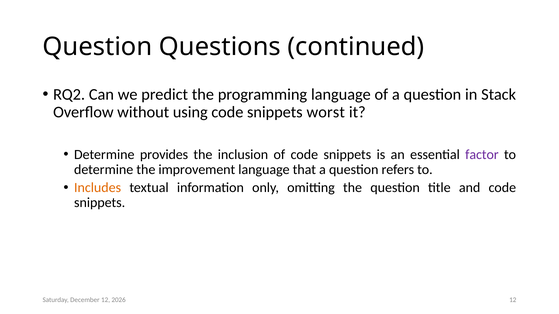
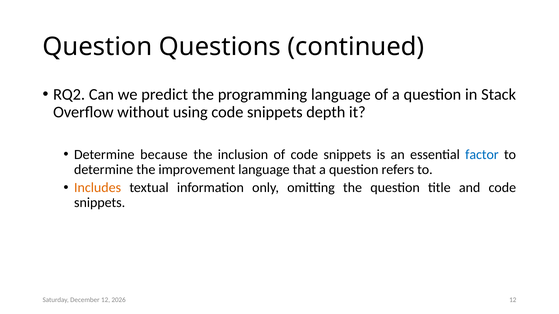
worst: worst -> depth
provides: provides -> because
factor colour: purple -> blue
